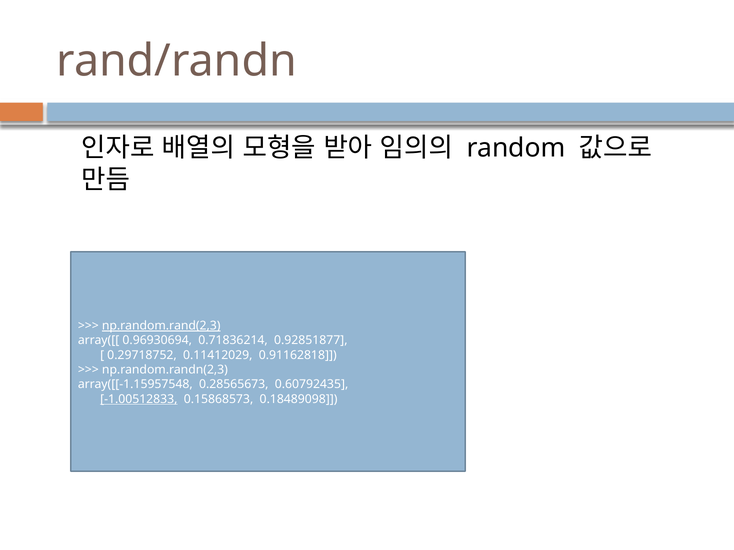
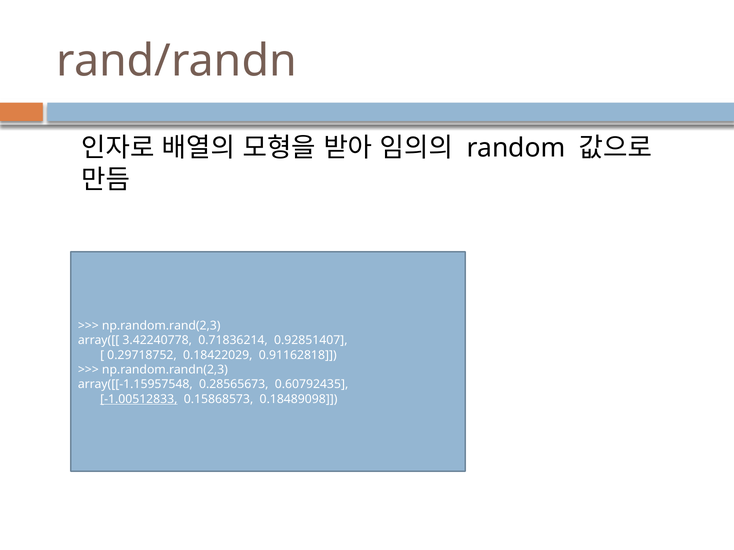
np.random.rand(2,3 underline: present -> none
0.96930694: 0.96930694 -> 3.42240778
0.92851877: 0.92851877 -> 0.92851407
0.11412029: 0.11412029 -> 0.18422029
